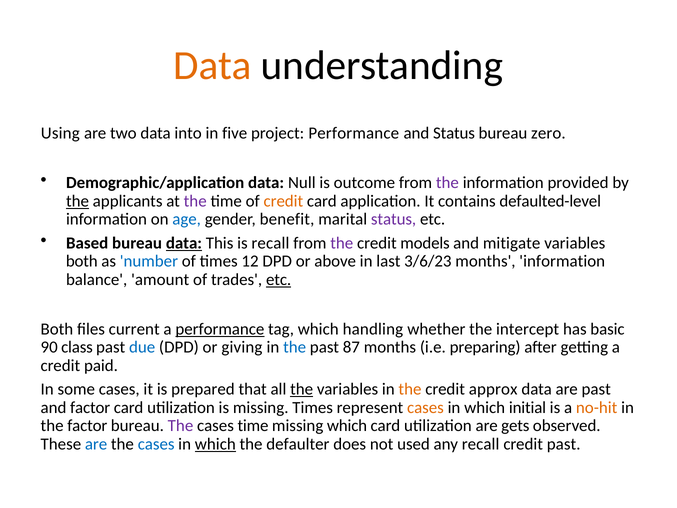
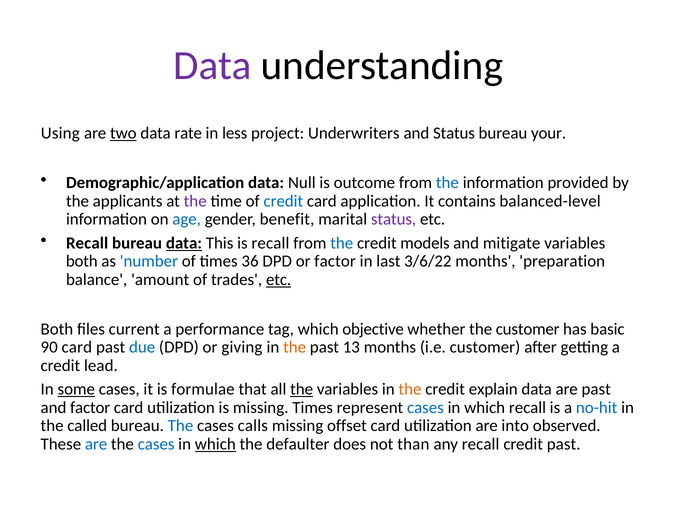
Data at (212, 66) colour: orange -> purple
two underline: none -> present
into: into -> rate
five: five -> less
project Performance: Performance -> Underwriters
zero: zero -> your
the at (447, 183) colour: purple -> blue
the at (77, 201) underline: present -> none
credit at (283, 201) colour: orange -> blue
defaulted-level: defaulted-level -> balanced-level
Based at (87, 243): Based -> Recall
the at (342, 243) colour: purple -> blue
12: 12 -> 36
or above: above -> factor
3/6/23: 3/6/23 -> 3/6/22
months information: information -> preparation
performance at (220, 329) underline: present -> none
handling: handling -> objective
the intercept: intercept -> customer
90 class: class -> card
the at (295, 347) colour: blue -> orange
87: 87 -> 13
i.e preparing: preparing -> customer
paid: paid -> lead
some underline: none -> present
prepared: prepared -> formulae
approx: approx -> explain
cases at (425, 407) colour: orange -> blue
which initial: initial -> recall
no-hit colour: orange -> blue
the factor: factor -> called
The at (181, 426) colour: purple -> blue
cases time: time -> calls
missing which: which -> offset
gets: gets -> into
used: used -> than
